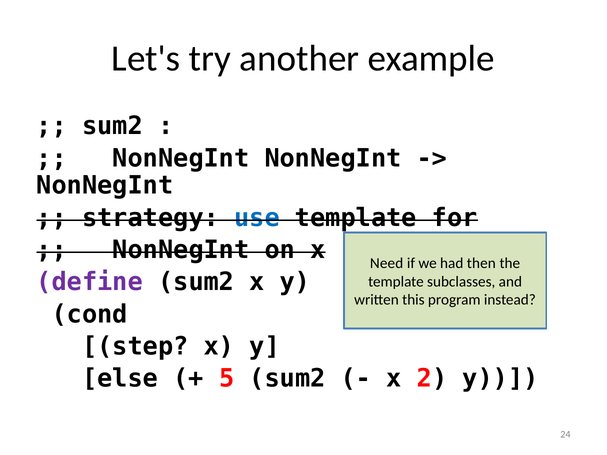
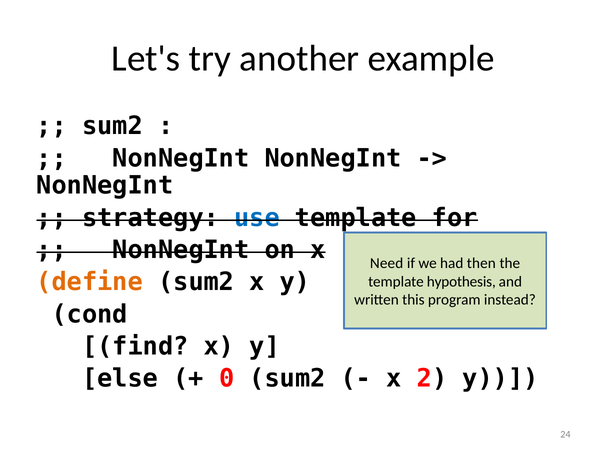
define colour: purple -> orange
subclasses: subclasses -> hypothesis
step: step -> find
5: 5 -> 0
